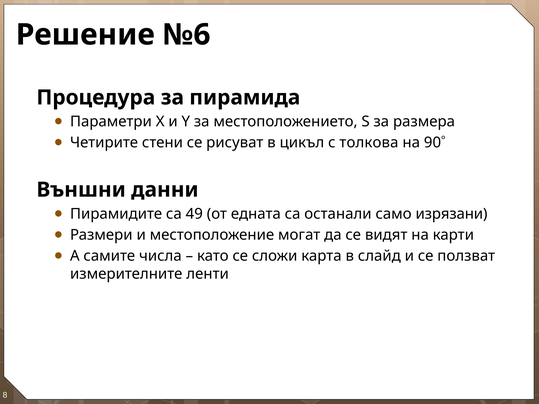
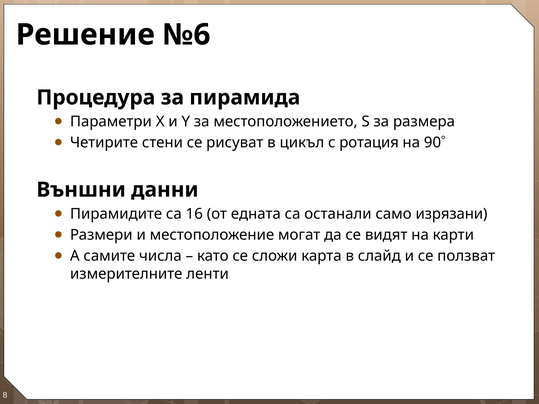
толкова: толкова -> ротация
49: 49 -> 16
